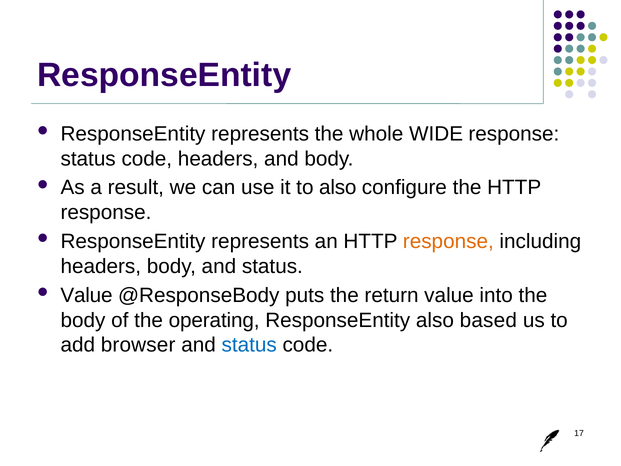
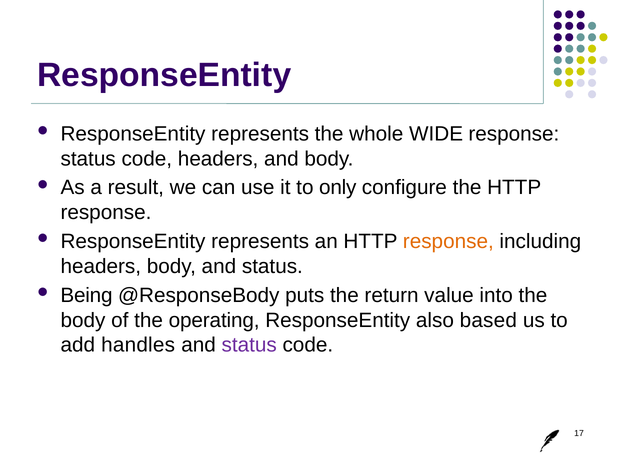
to also: also -> only
Value at (87, 295): Value -> Being
browser: browser -> handles
status at (249, 345) colour: blue -> purple
